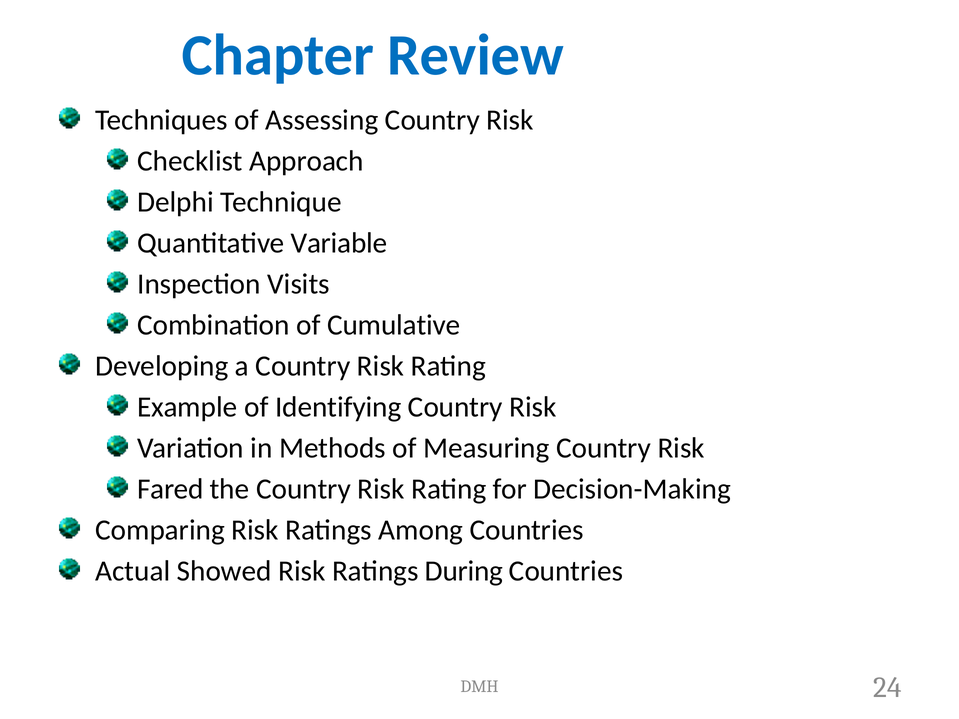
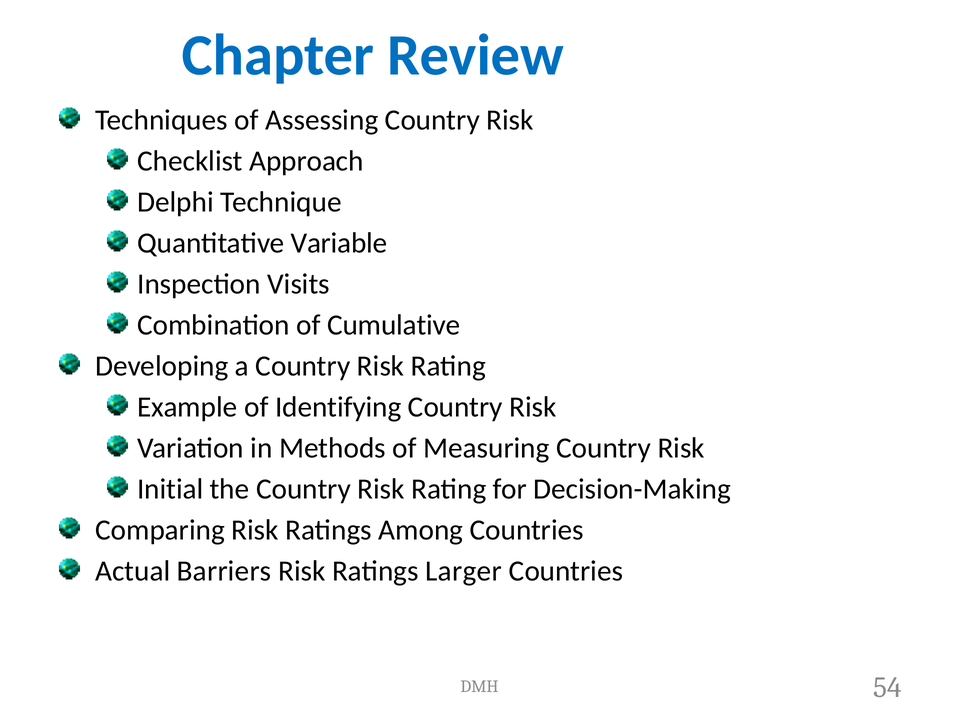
Fared: Fared -> Initial
Showed: Showed -> Barriers
During: During -> Larger
24: 24 -> 54
